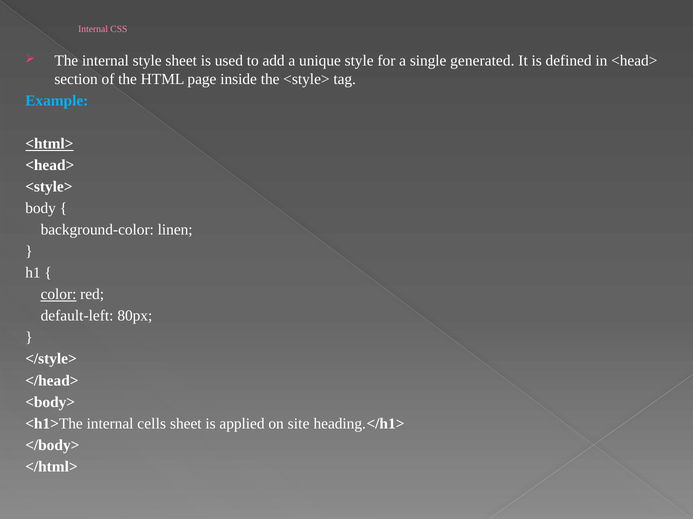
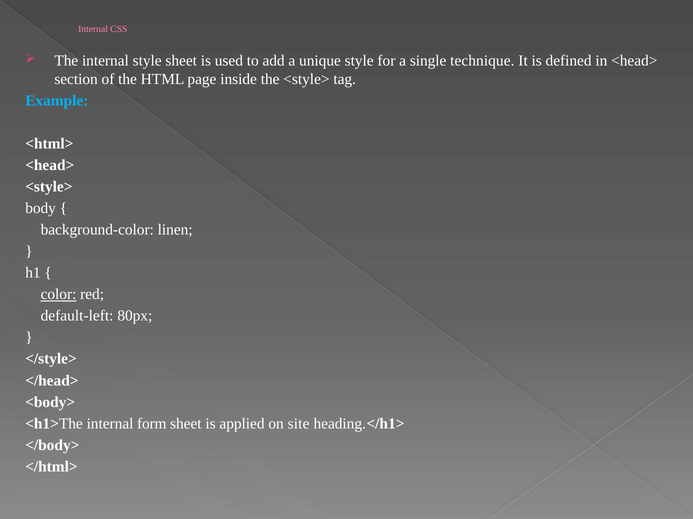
generated: generated -> technique
<html> underline: present -> none
cells: cells -> form
